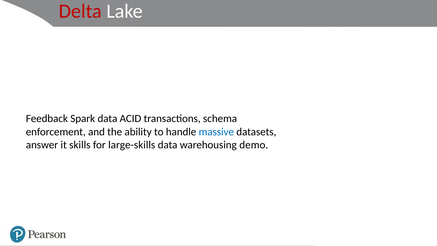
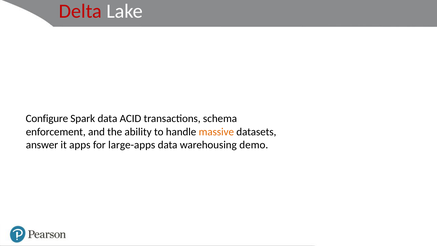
Feedback: Feedback -> Configure
massive colour: blue -> orange
skills: skills -> apps
large-skills: large-skills -> large-apps
